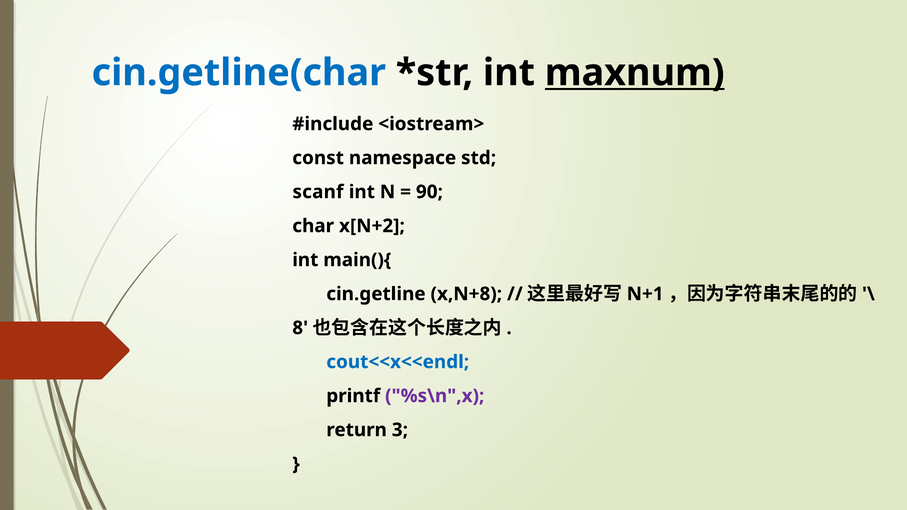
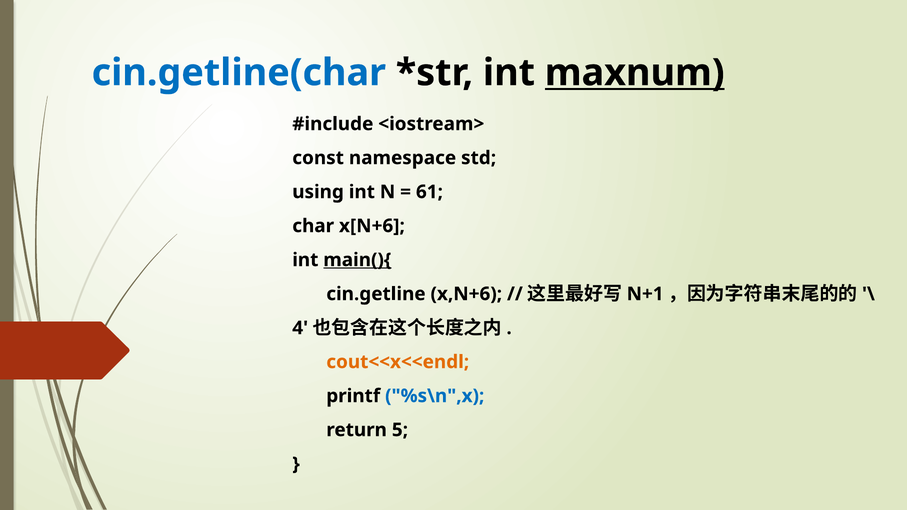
scanf: scanf -> using
90: 90 -> 61
x[N+2: x[N+2 -> x[N+6
main(){ underline: none -> present
x,N+8: x,N+8 -> x,N+6
8: 8 -> 4
cout<<x<<endl colour: blue -> orange
%s\n",x colour: purple -> blue
3: 3 -> 5
